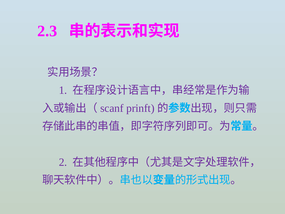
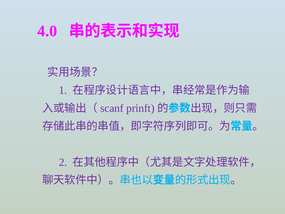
2.3: 2.3 -> 4.0
